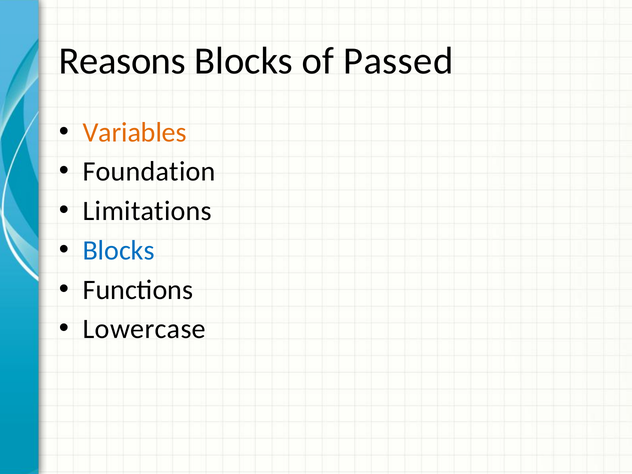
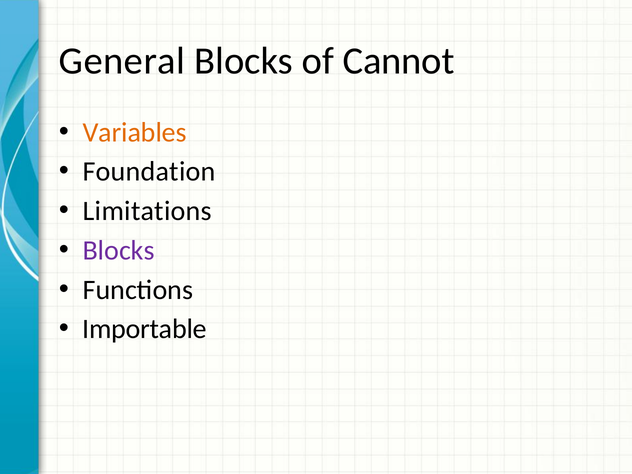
Reasons: Reasons -> General
Passed: Passed -> Cannot
Blocks at (119, 250) colour: blue -> purple
Lowercase: Lowercase -> Importable
